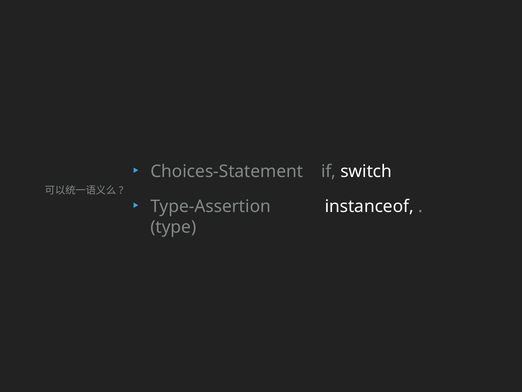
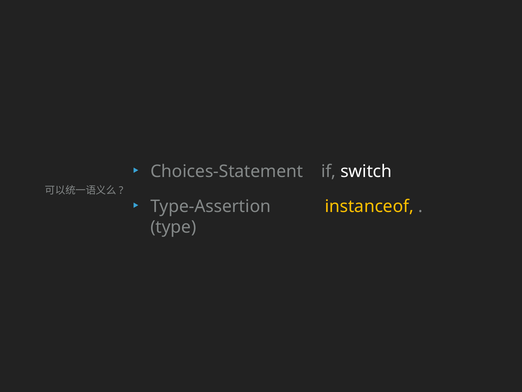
instanceof colour: white -> yellow
